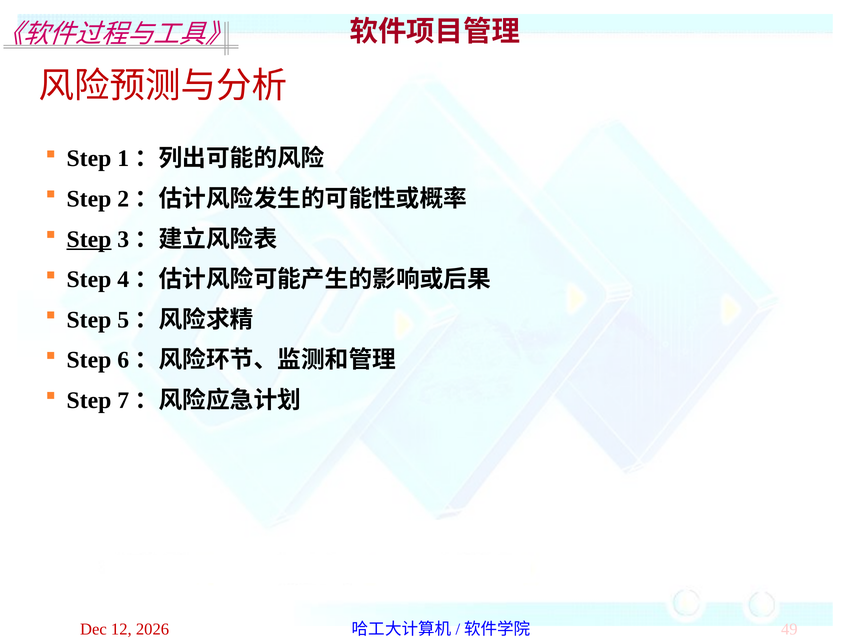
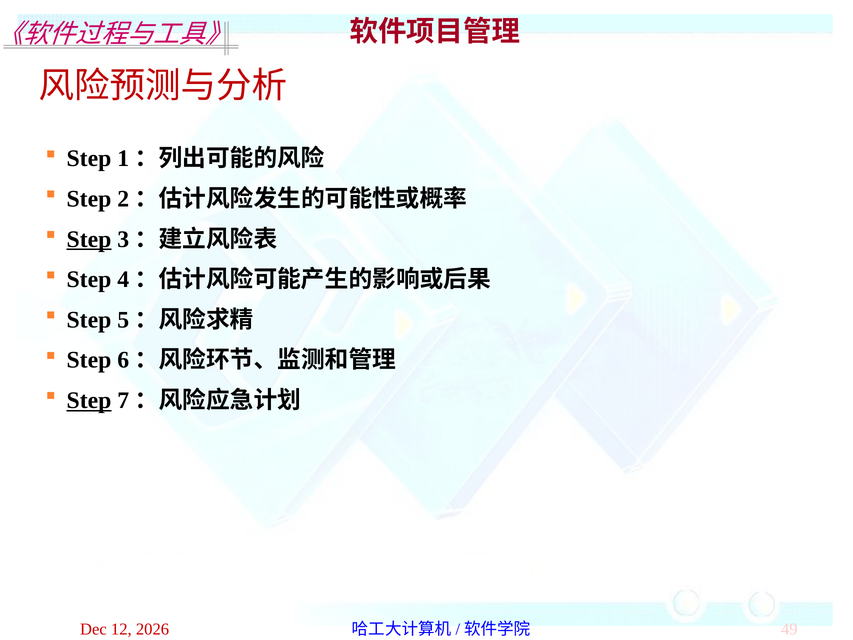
Step at (89, 400) underline: none -> present
